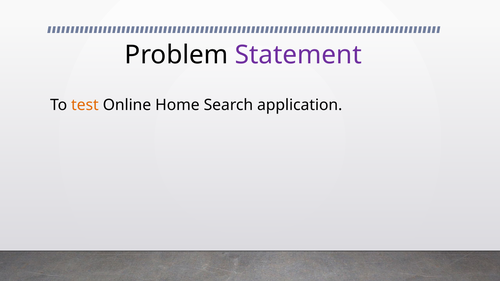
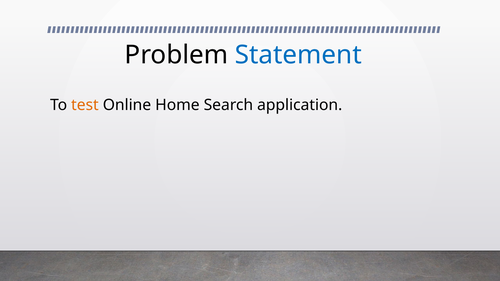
Statement colour: purple -> blue
